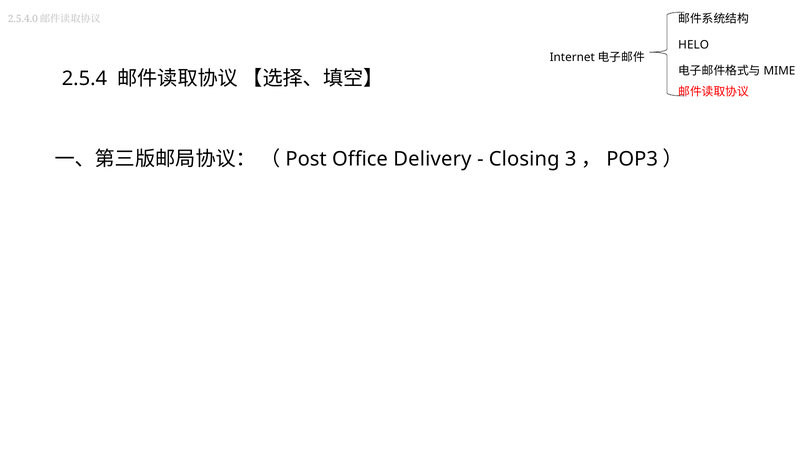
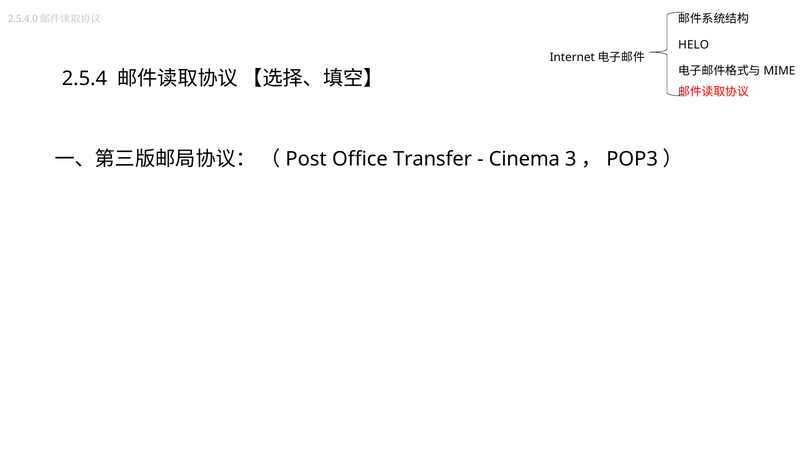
Delivery: Delivery -> Transfer
Closing: Closing -> Cinema
